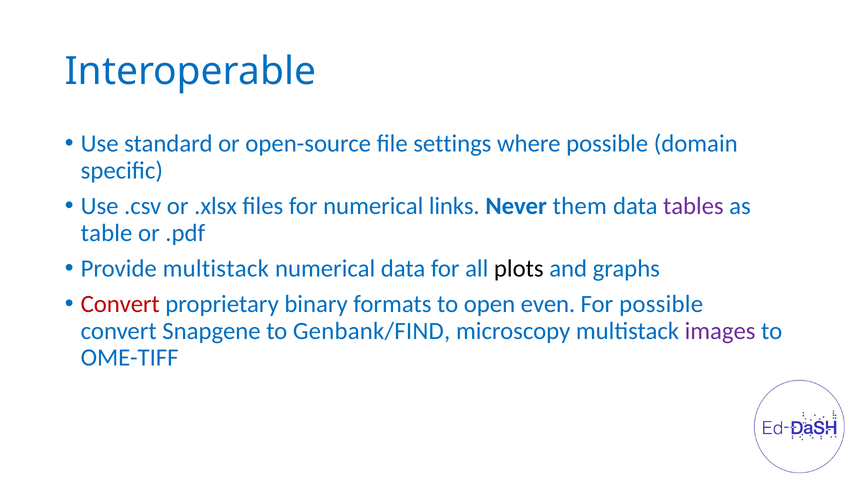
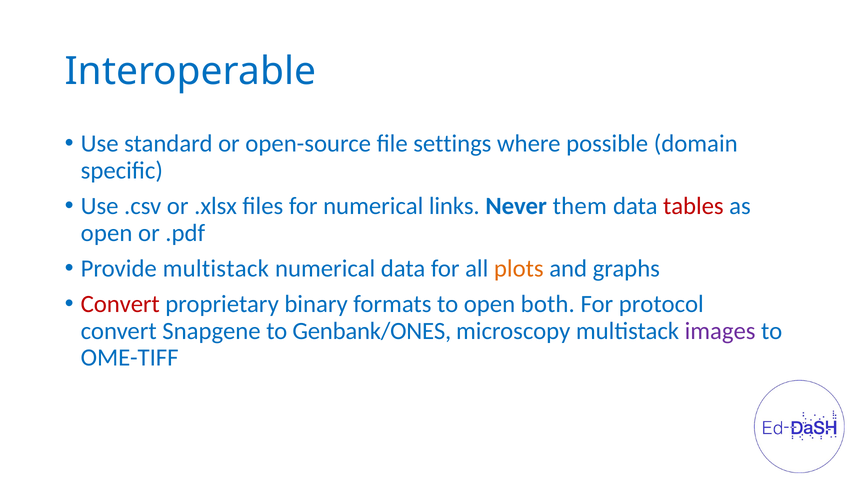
tables colour: purple -> red
table at (107, 233): table -> open
plots colour: black -> orange
even: even -> both
For possible: possible -> protocol
Genbank/FIND: Genbank/FIND -> Genbank/ONES
